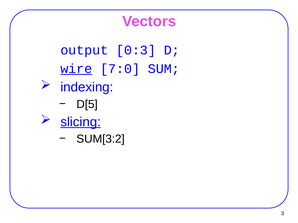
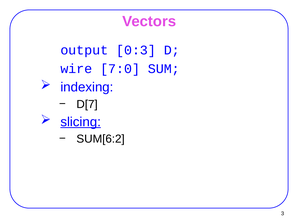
wire underline: present -> none
D[5: D[5 -> D[7
SUM[3:2: SUM[3:2 -> SUM[6:2
